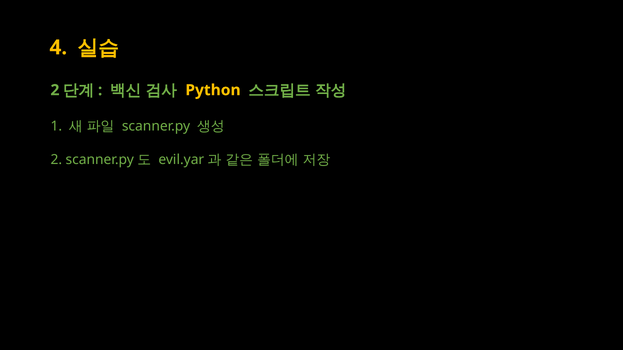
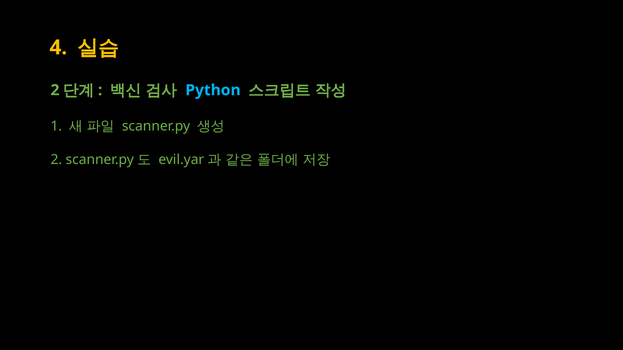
Python colour: yellow -> light blue
